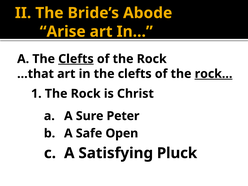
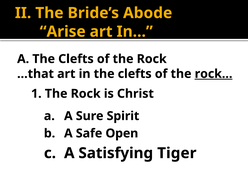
Clefts at (76, 59) underline: present -> none
Peter: Peter -> Spirit
Pluck: Pluck -> Tiger
